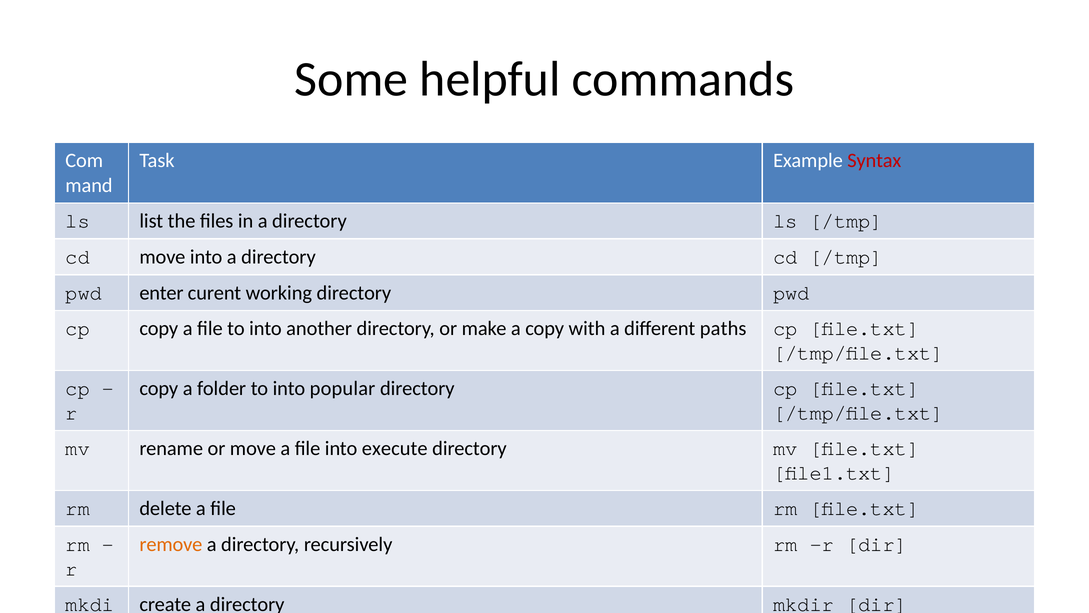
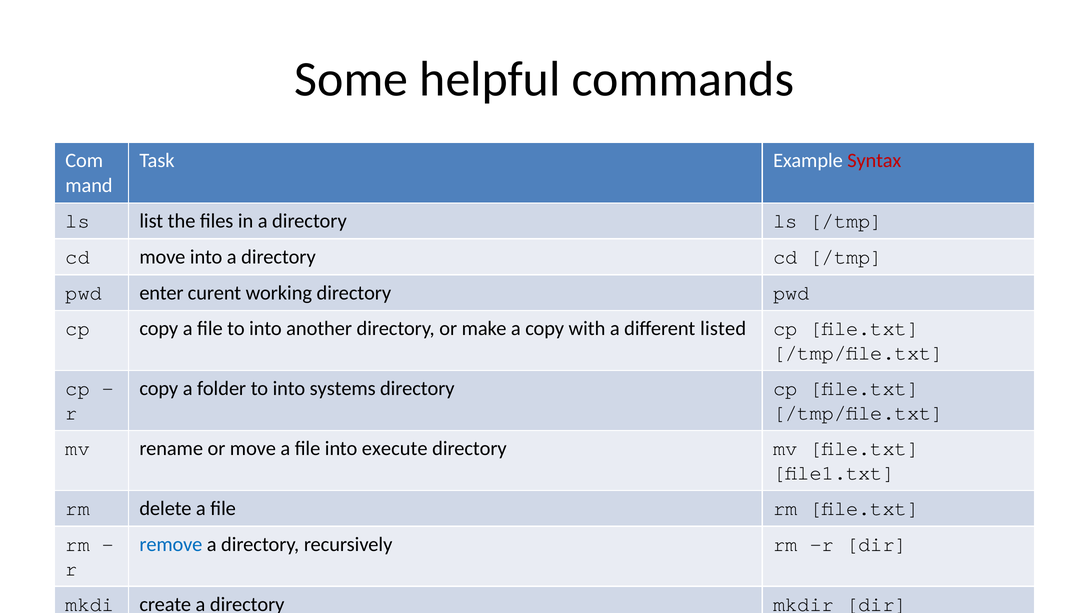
paths: paths -> listed
popular: popular -> systems
remove colour: orange -> blue
